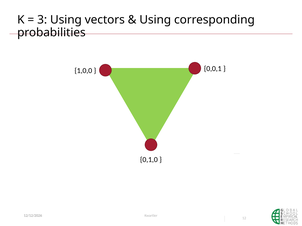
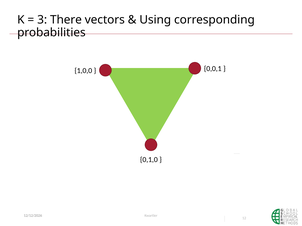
3 Using: Using -> There
